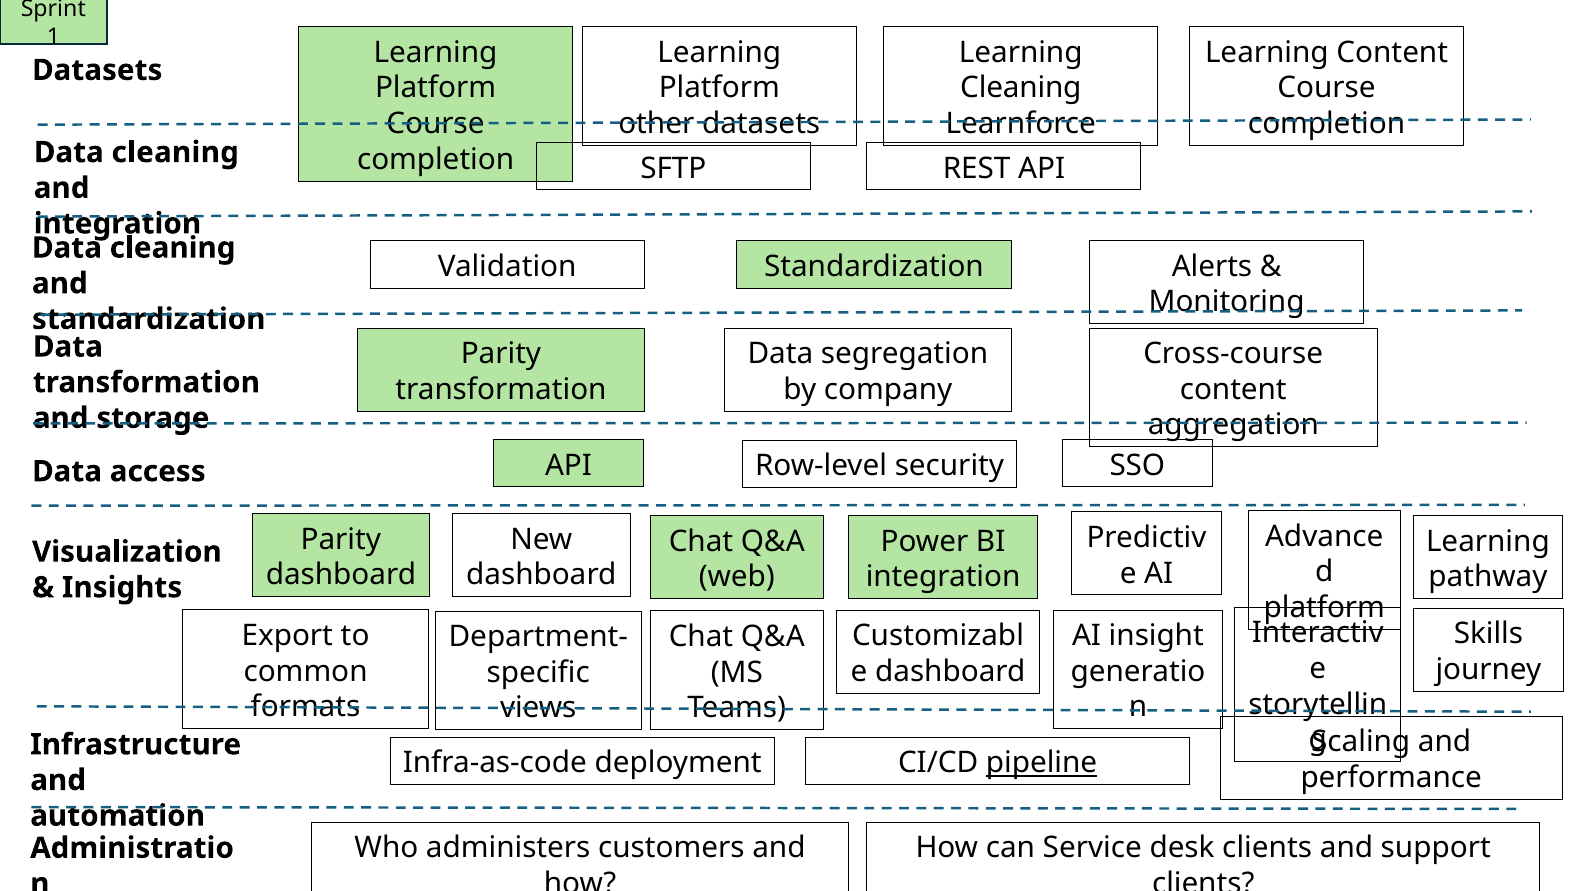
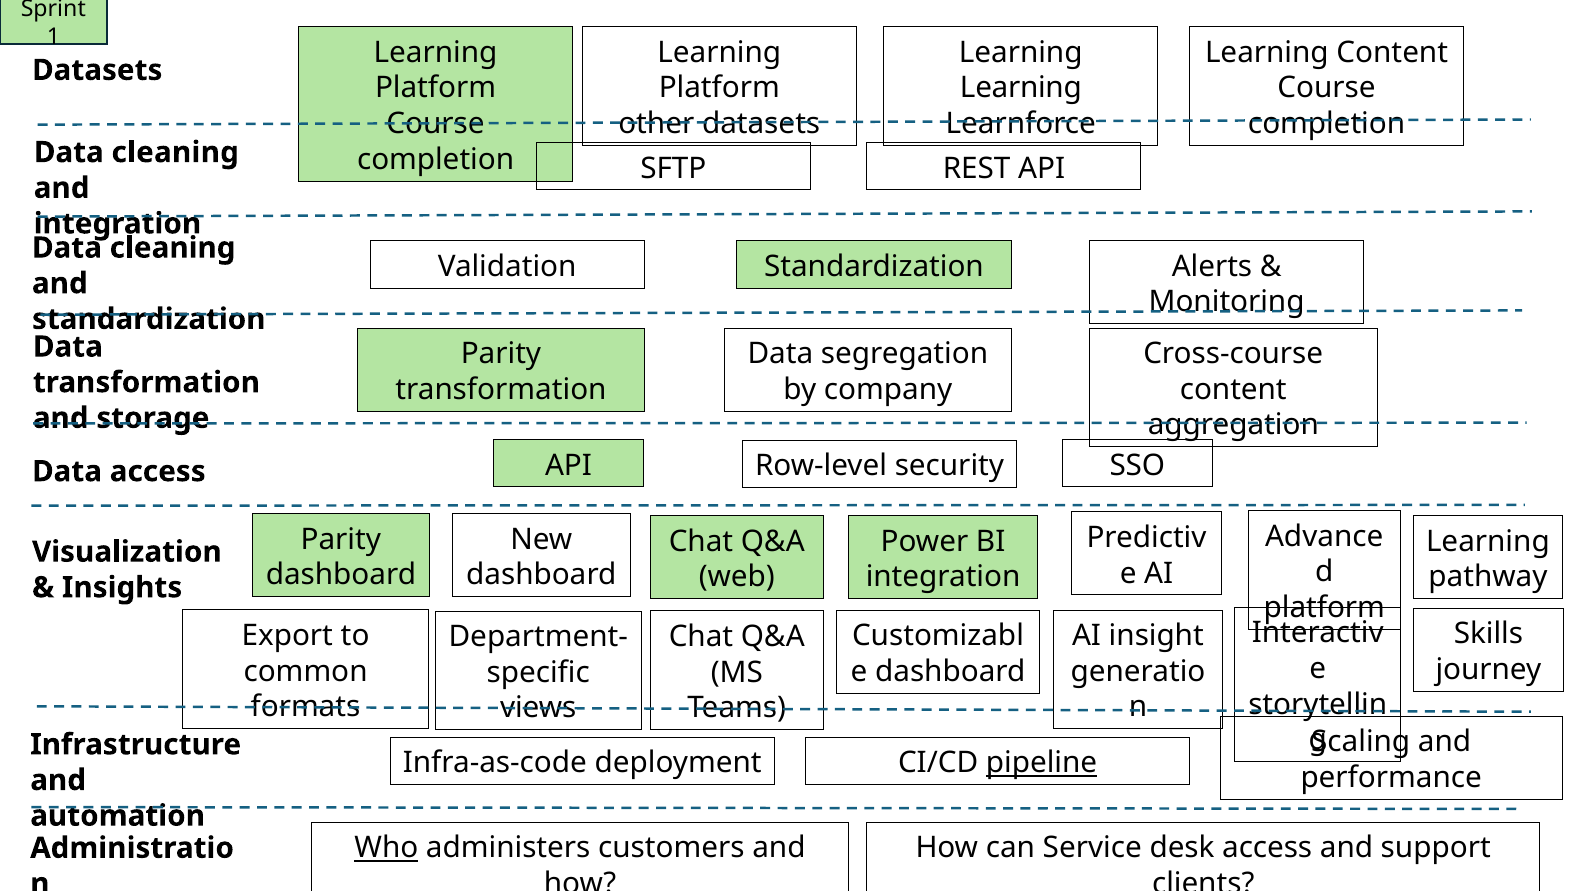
Cleaning at (1021, 88): Cleaning -> Learning
Who underline: none -> present
desk clients: clients -> access
